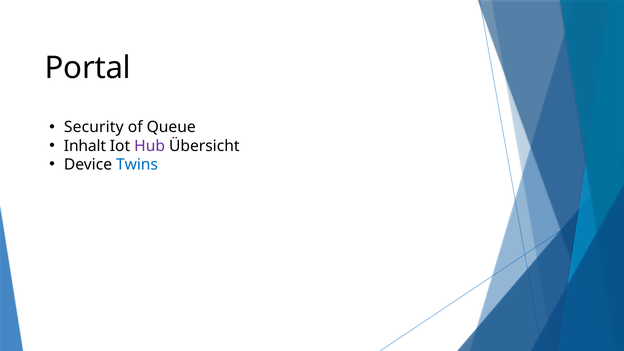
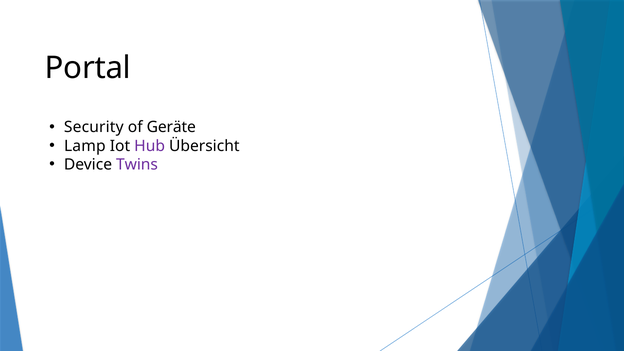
Queue: Queue -> Geräte
Inhalt: Inhalt -> Lamp
Twins colour: blue -> purple
